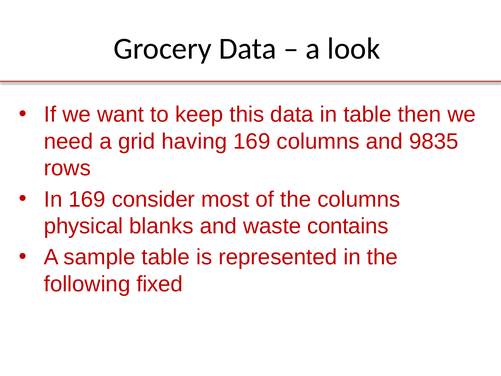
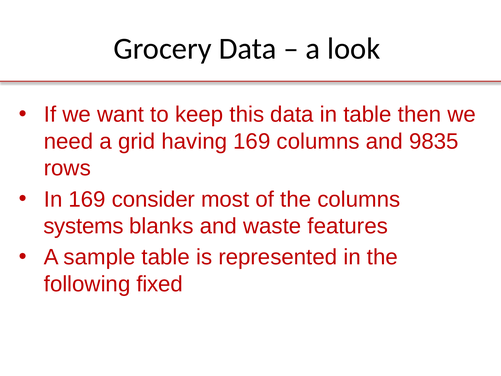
physical: physical -> systems
contains: contains -> features
